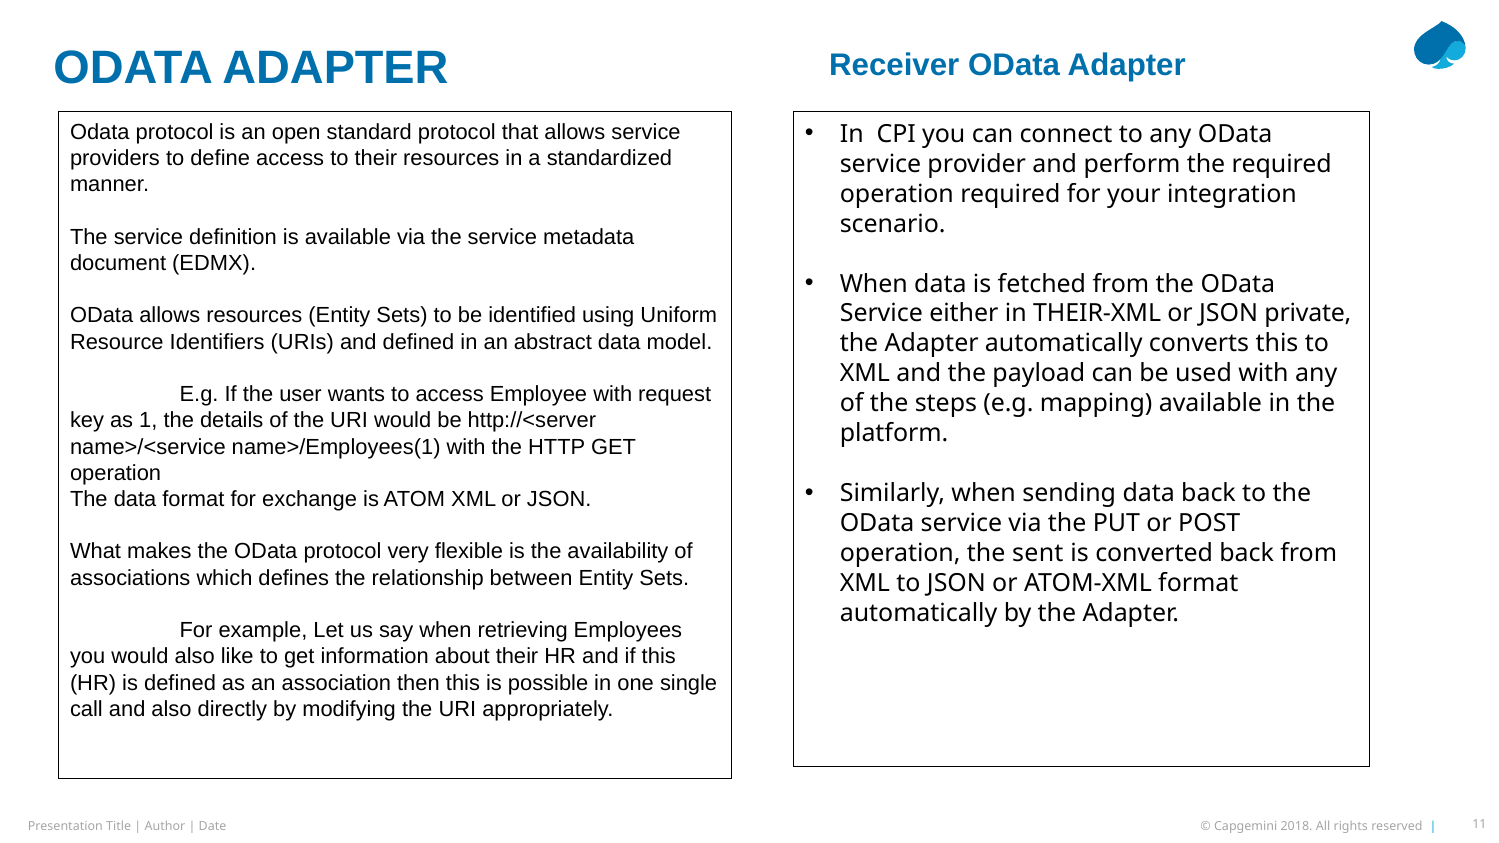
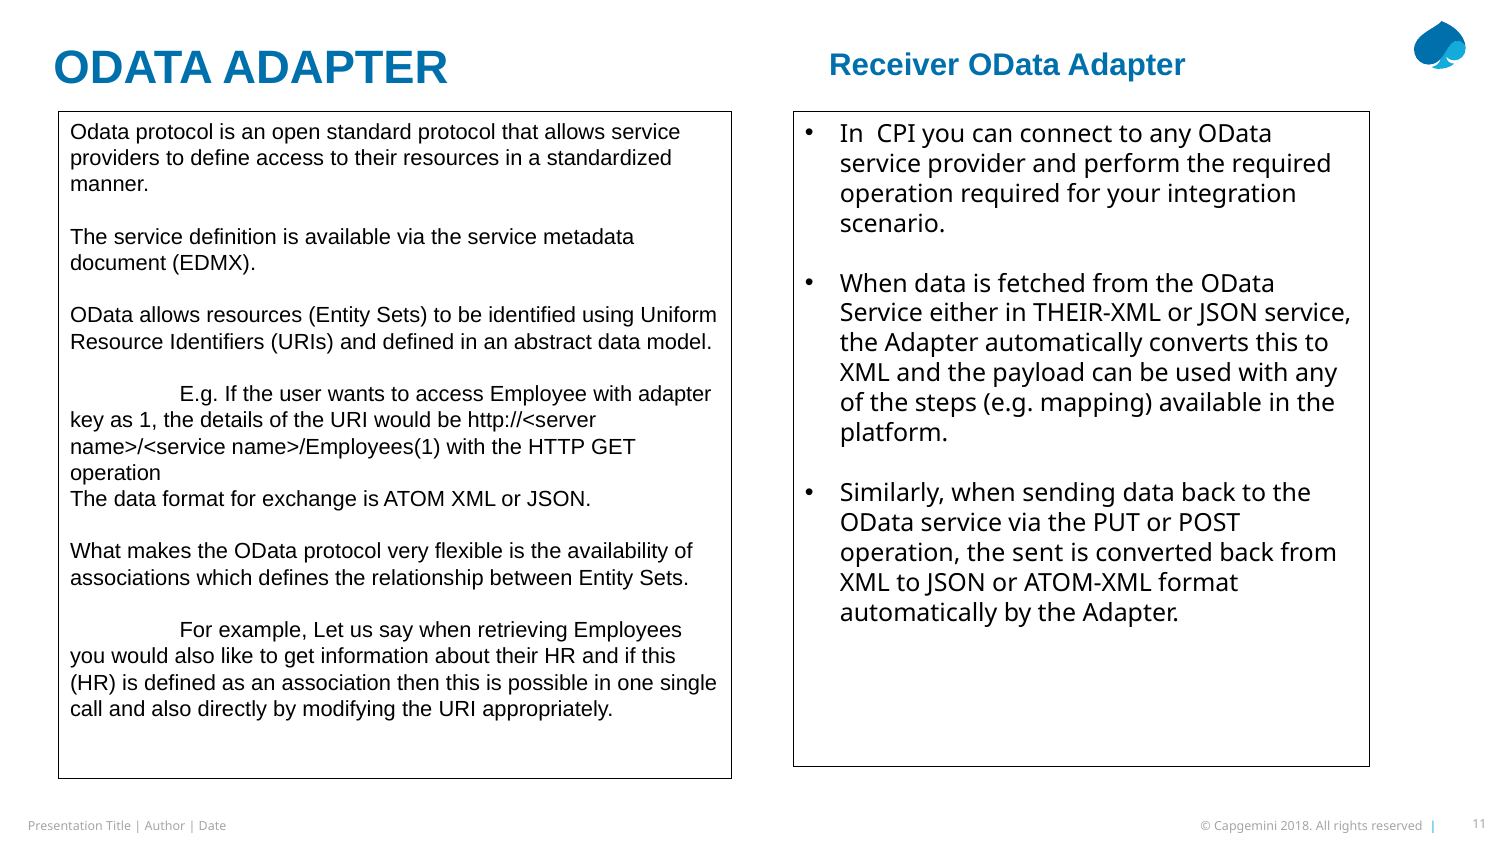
JSON private: private -> service
with request: request -> adapter
